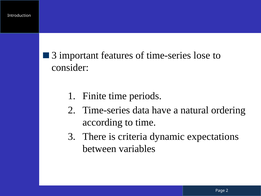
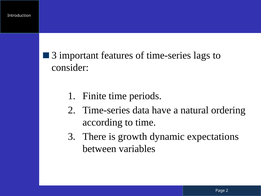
lose: lose -> lags
criteria: criteria -> growth
